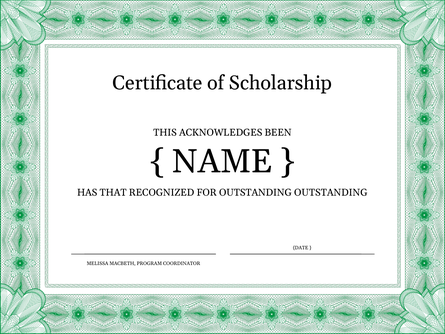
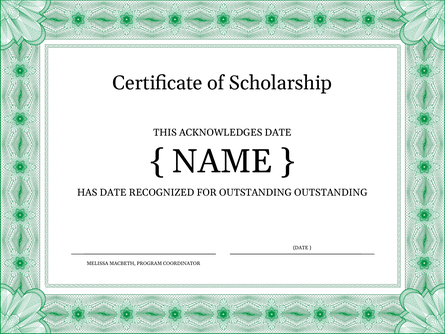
ACKNOWLEDGES BEEN: BEEN -> DATE
HAS THAT: THAT -> DATE
